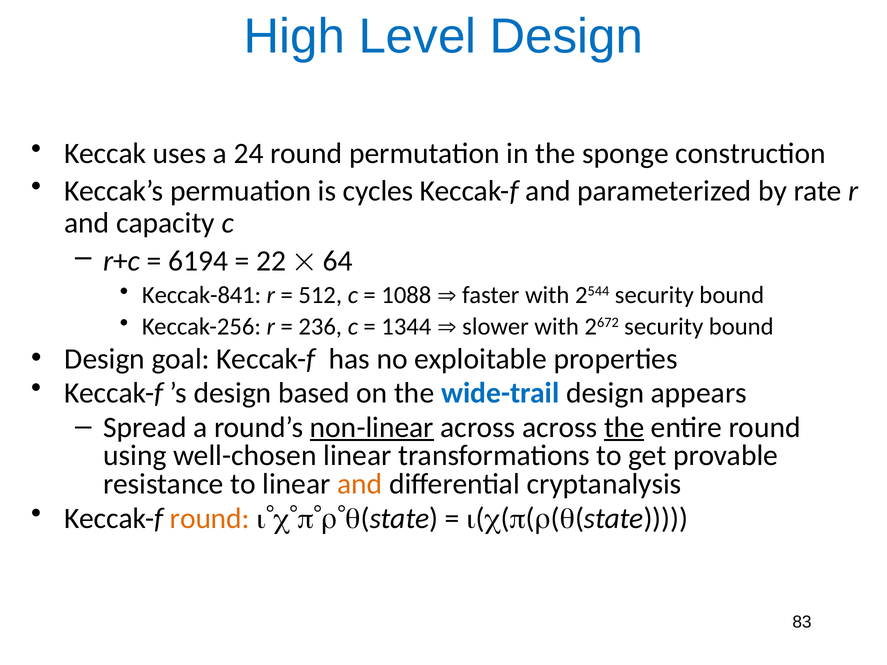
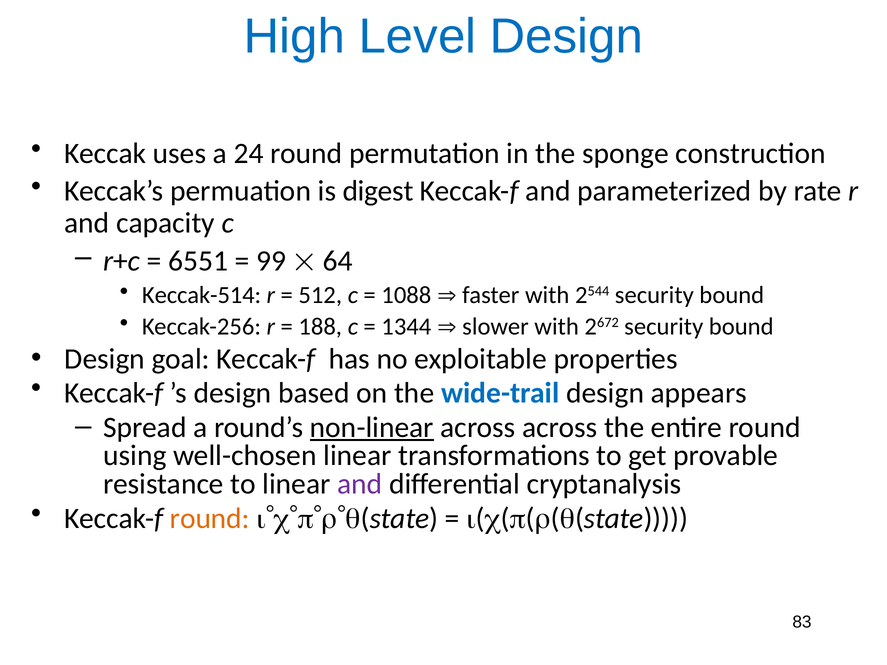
cycles: cycles -> digest
6194: 6194 -> 6551
22: 22 -> 99
Keccak-841: Keccak-841 -> Keccak-514
236: 236 -> 188
the at (624, 427) underline: present -> none
and at (360, 484) colour: orange -> purple
